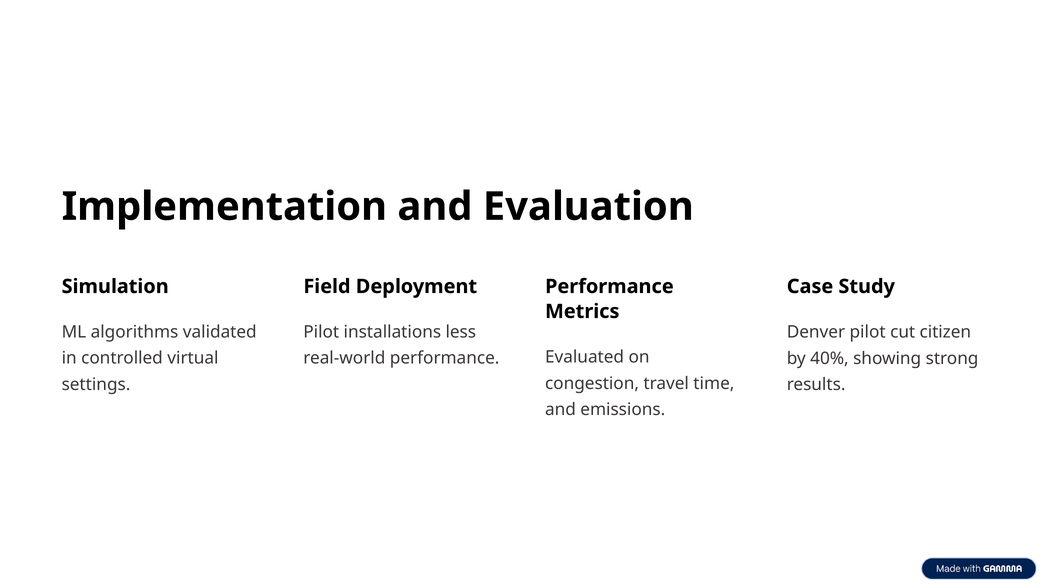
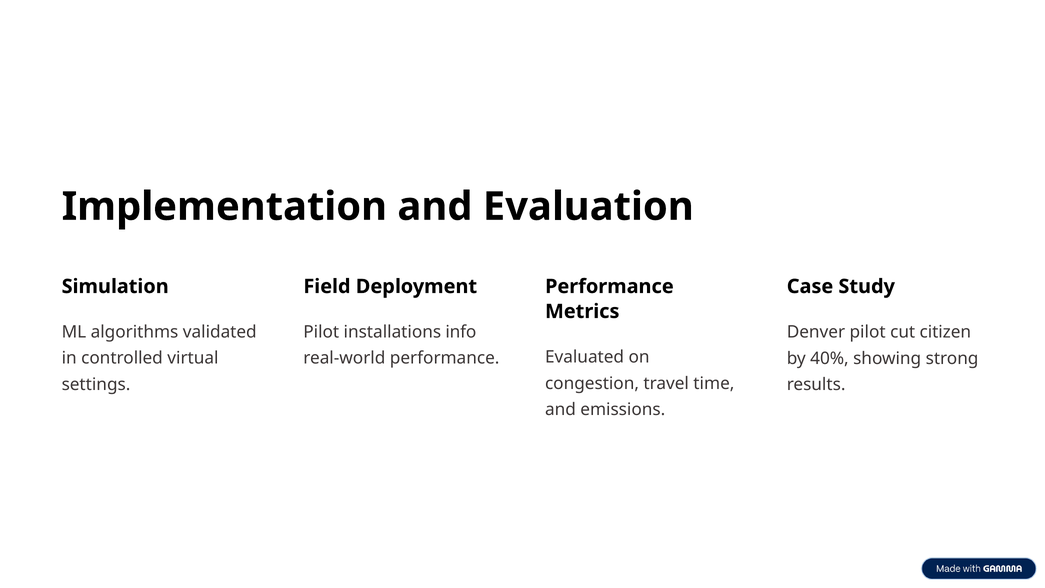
less: less -> info
